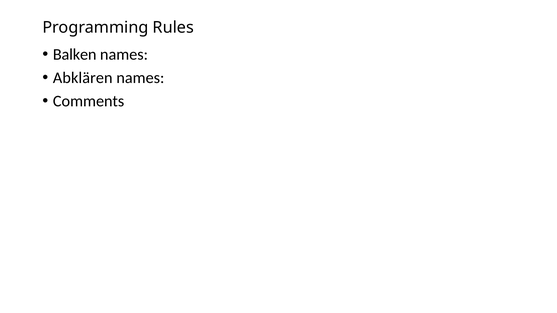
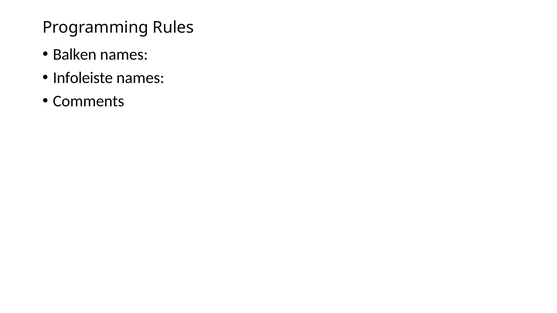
Abklären: Abklären -> Infoleiste
